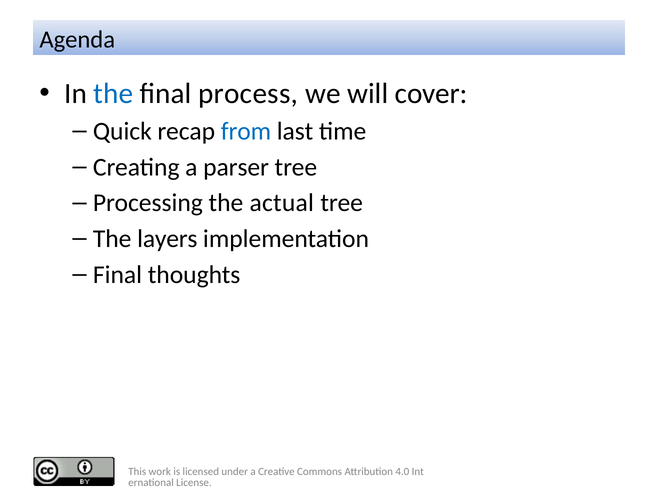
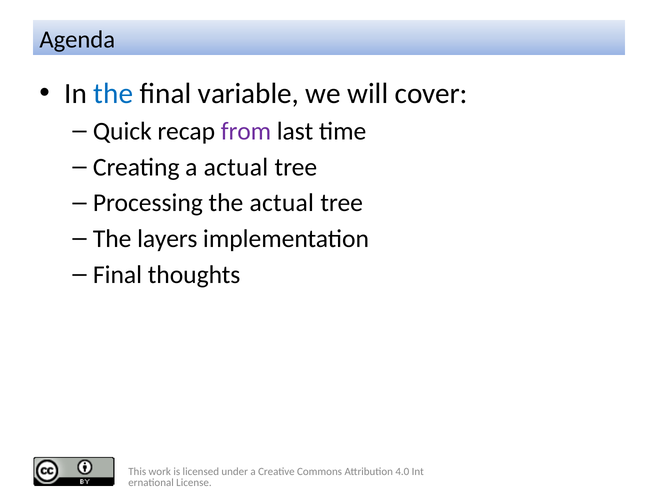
process: process -> variable
from colour: blue -> purple
a parser: parser -> actual
